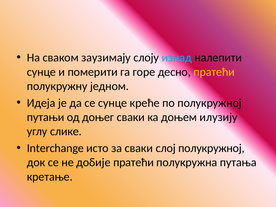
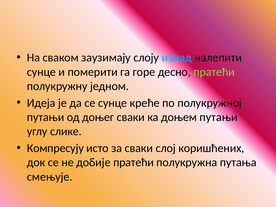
пратећи at (214, 72) colour: yellow -> light green
доњем илузију: илузију -> путањи
Interchange: Interchange -> Компресују
слој полукружној: полукружној -> коришћених
кретање: кретање -> смењује
